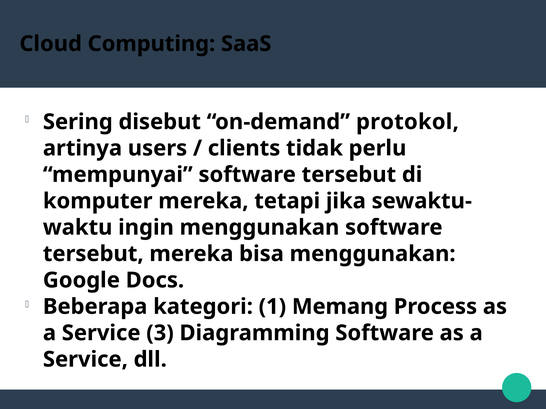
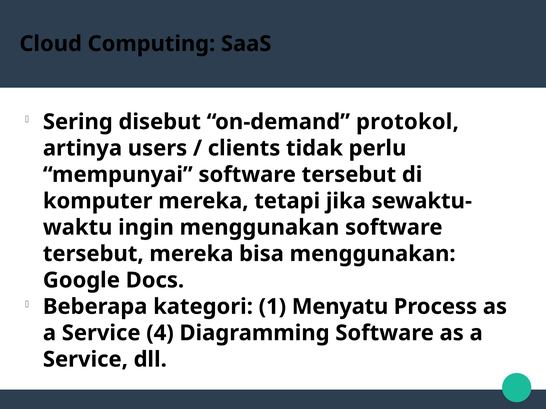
Memang: Memang -> Menyatu
3: 3 -> 4
